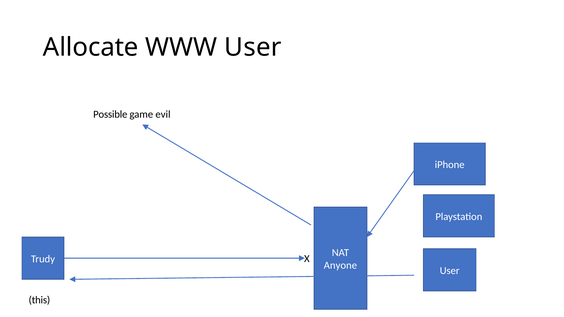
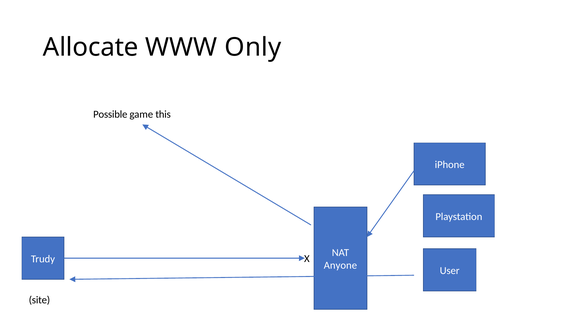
WWW User: User -> Only
evil: evil -> this
this: this -> site
